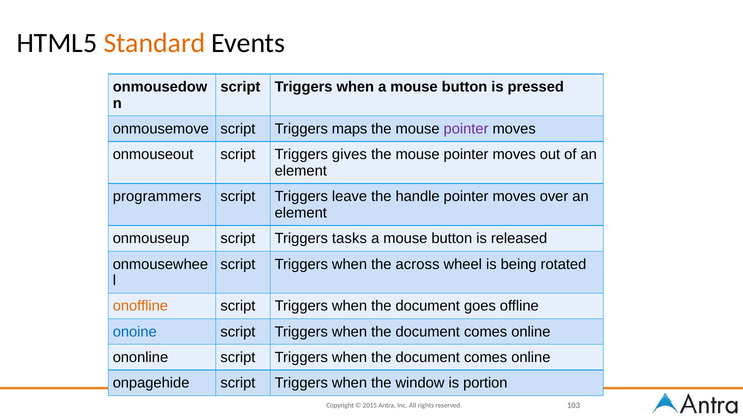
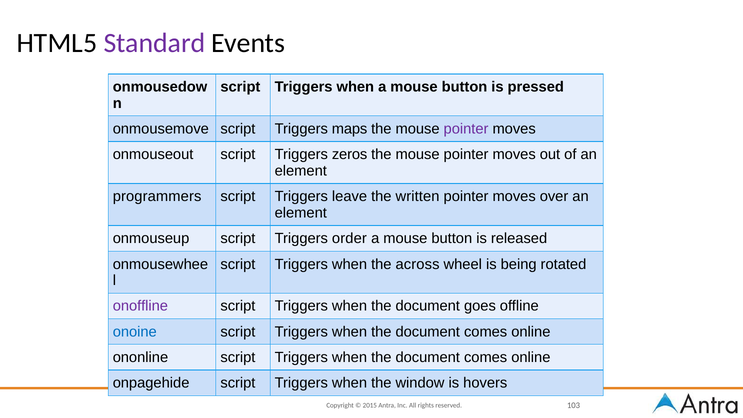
Standard colour: orange -> purple
gives: gives -> zeros
handle: handle -> written
tasks: tasks -> order
onoffline colour: orange -> purple
portion: portion -> hovers
